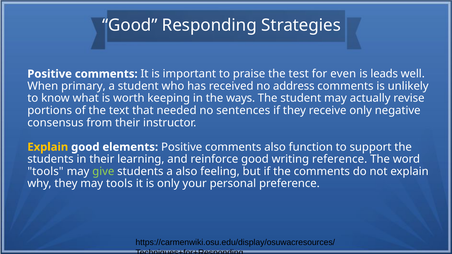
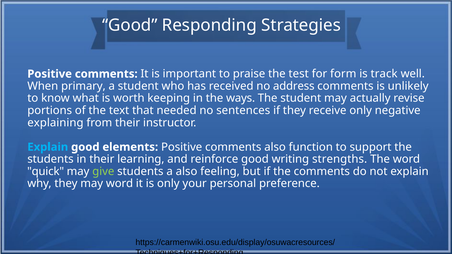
even: even -> form
leads: leads -> track
consensus: consensus -> explaining
Explain at (48, 147) colour: yellow -> light blue
reference: reference -> strengths
tools at (46, 172): tools -> quick
may tools: tools -> word
